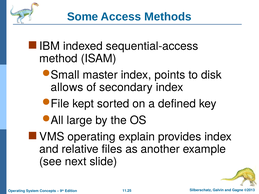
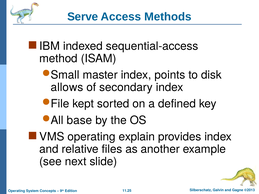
Some: Some -> Serve
large: large -> base
